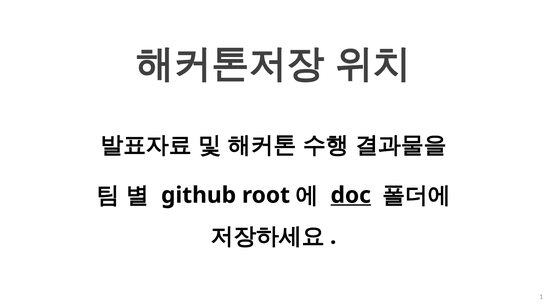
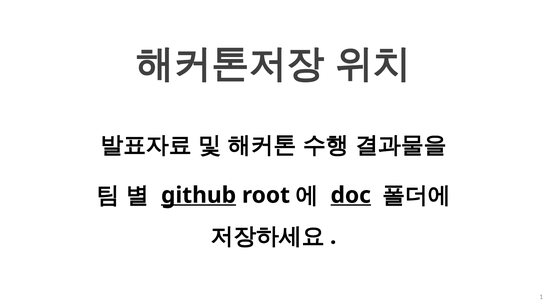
github underline: none -> present
